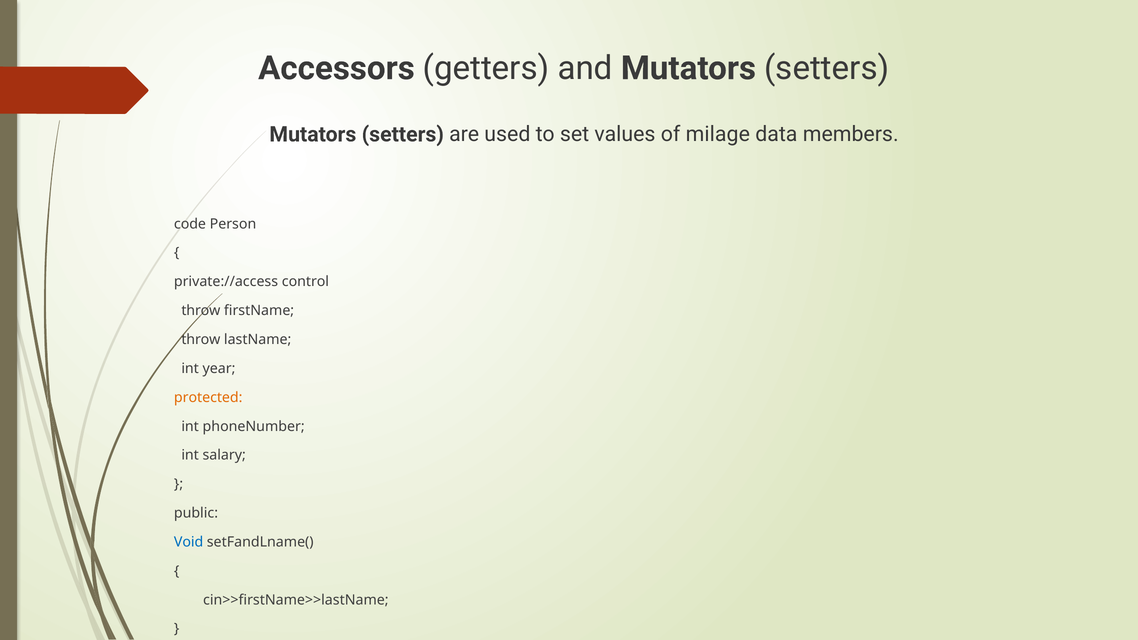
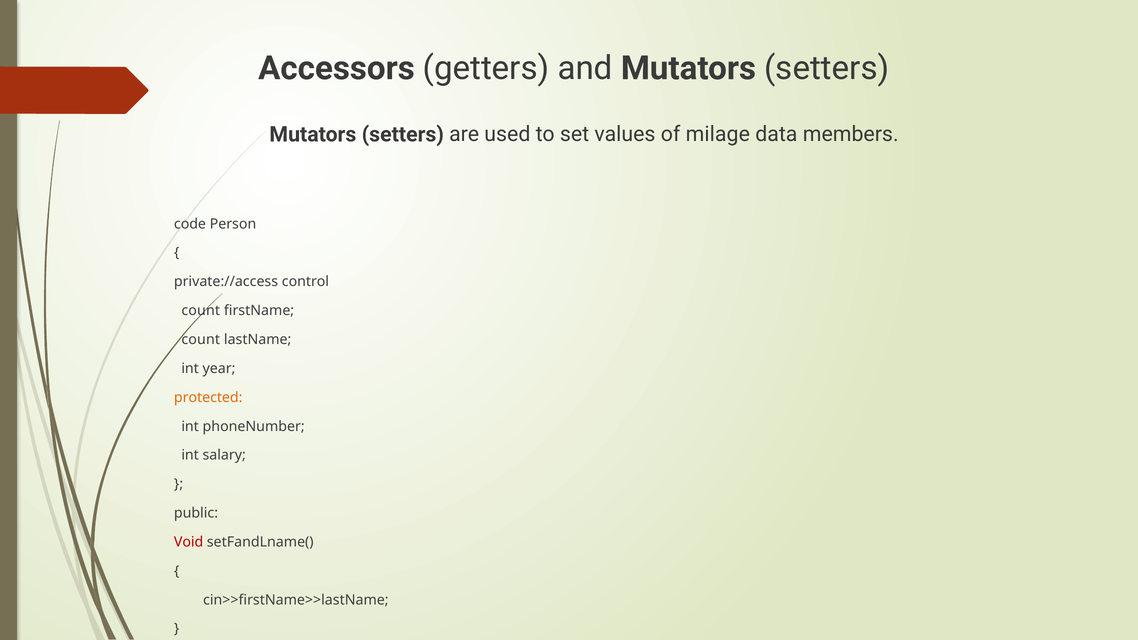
throw at (201, 311): throw -> count
throw at (201, 340): throw -> count
Void colour: blue -> red
